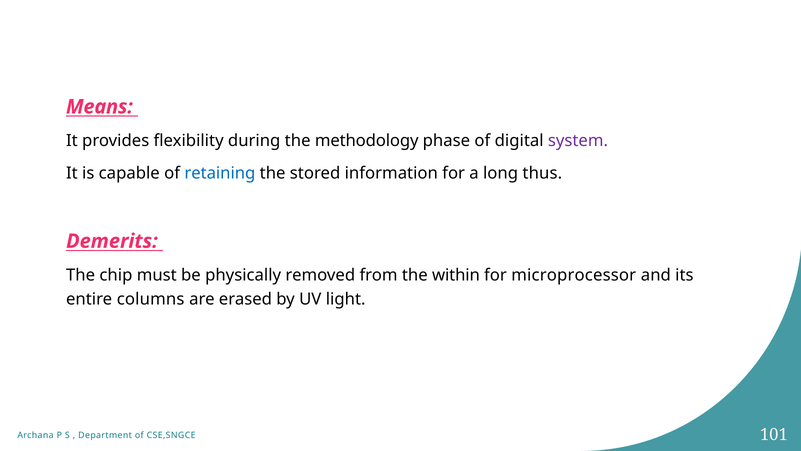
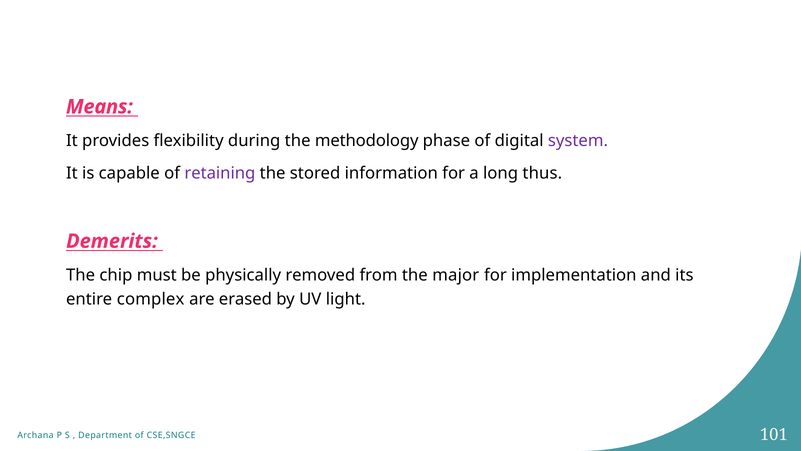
retaining colour: blue -> purple
within: within -> major
microprocessor: microprocessor -> implementation
columns: columns -> complex
